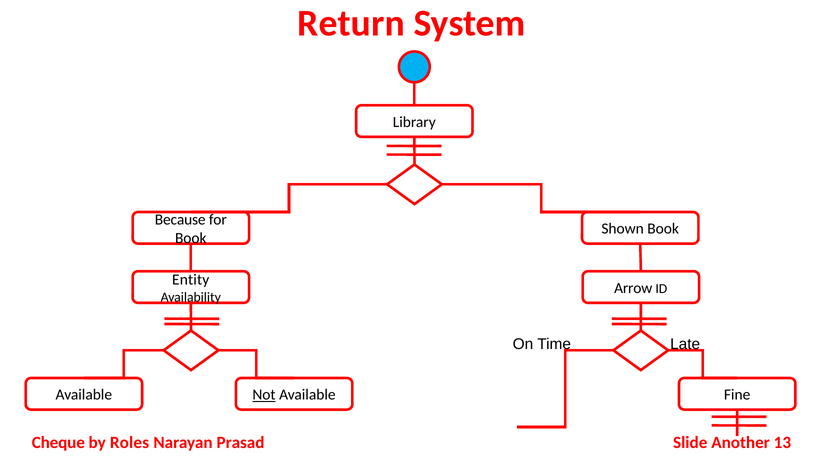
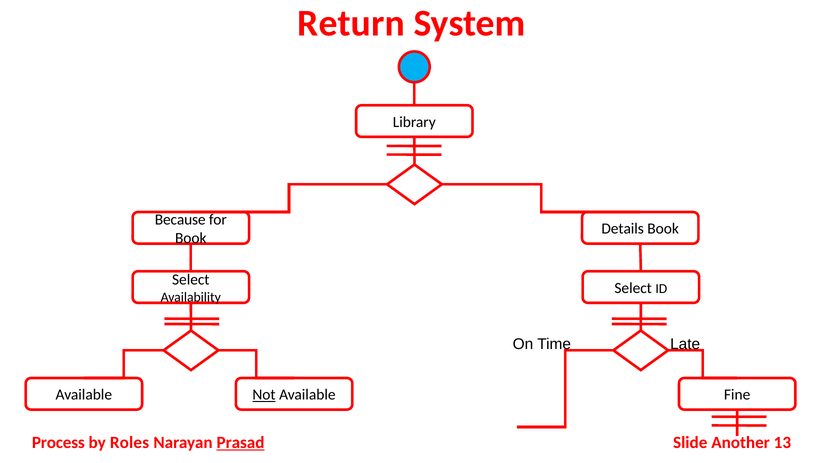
Shown: Shown -> Details
Entity at (191, 280): Entity -> Select
Arrow at (633, 288): Arrow -> Select
Cheque: Cheque -> Process
Prasad underline: none -> present
